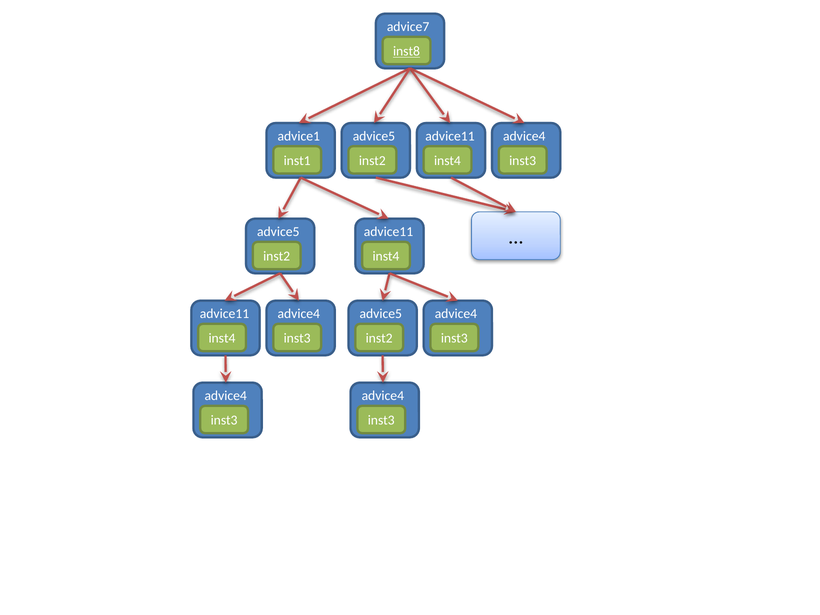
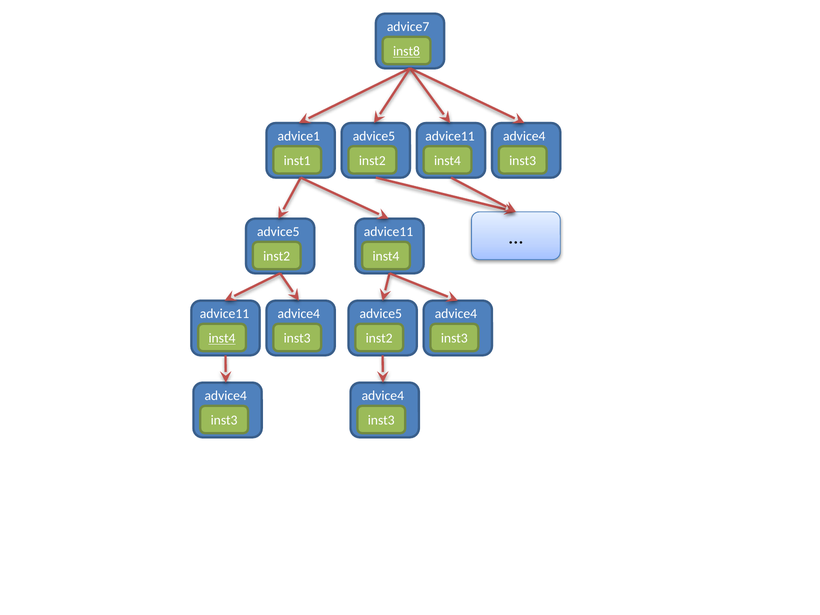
inst4 at (222, 338) underline: none -> present
